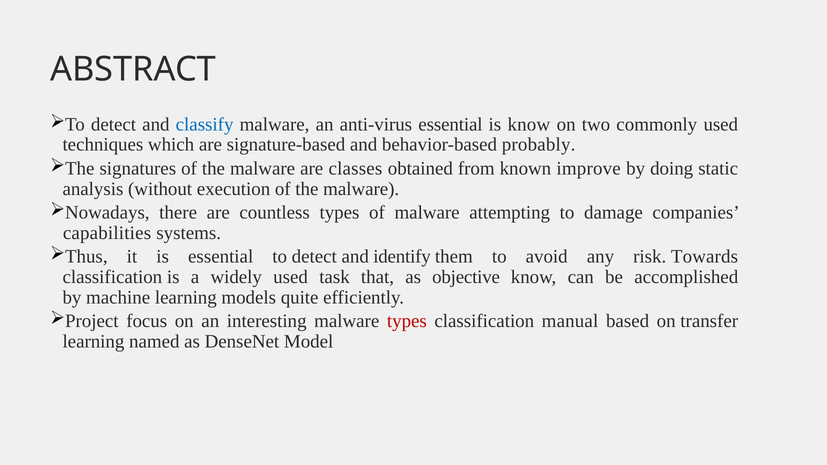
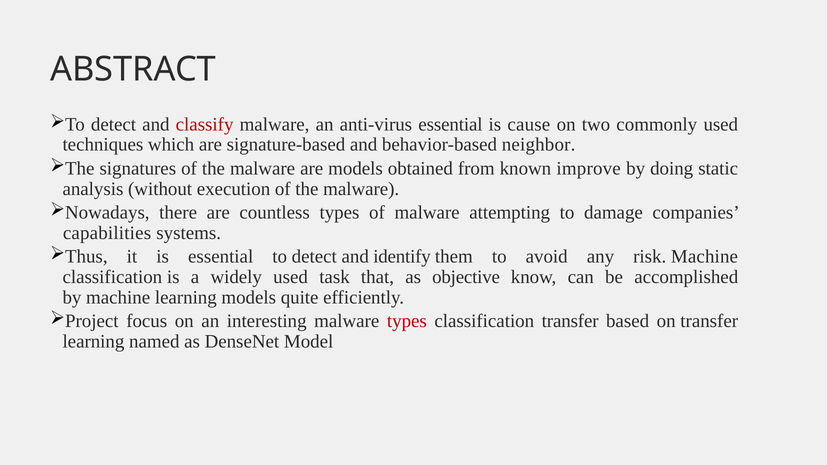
classify colour: blue -> red
is know: know -> cause
probably: probably -> neighbor
are classes: classes -> models
risk Towards: Towards -> Machine
classification manual: manual -> transfer
